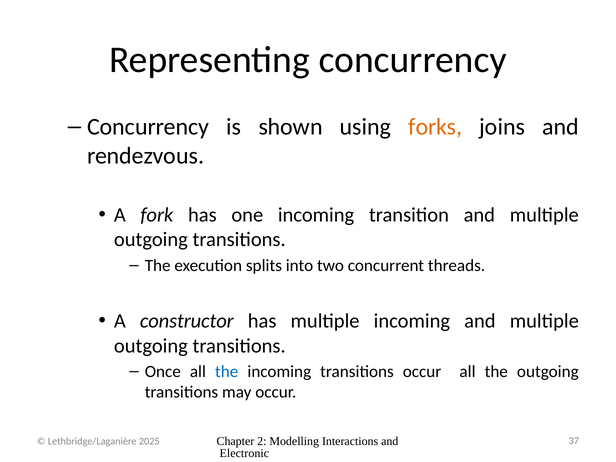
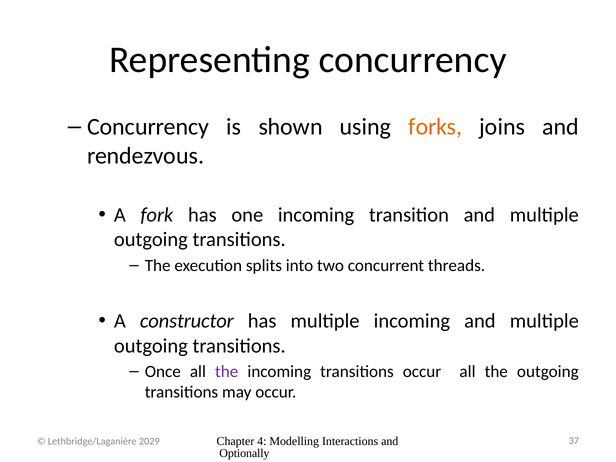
the at (227, 371) colour: blue -> purple
2: 2 -> 4
2025: 2025 -> 2029
Electronic: Electronic -> Optionally
